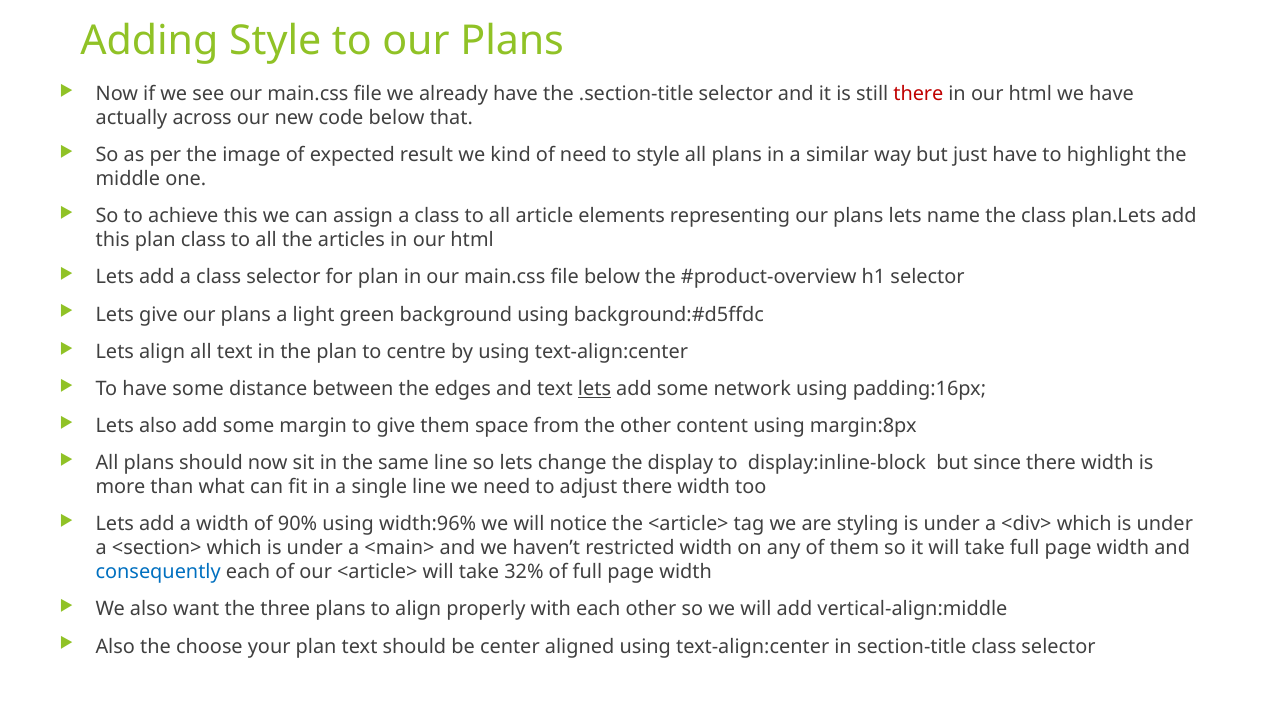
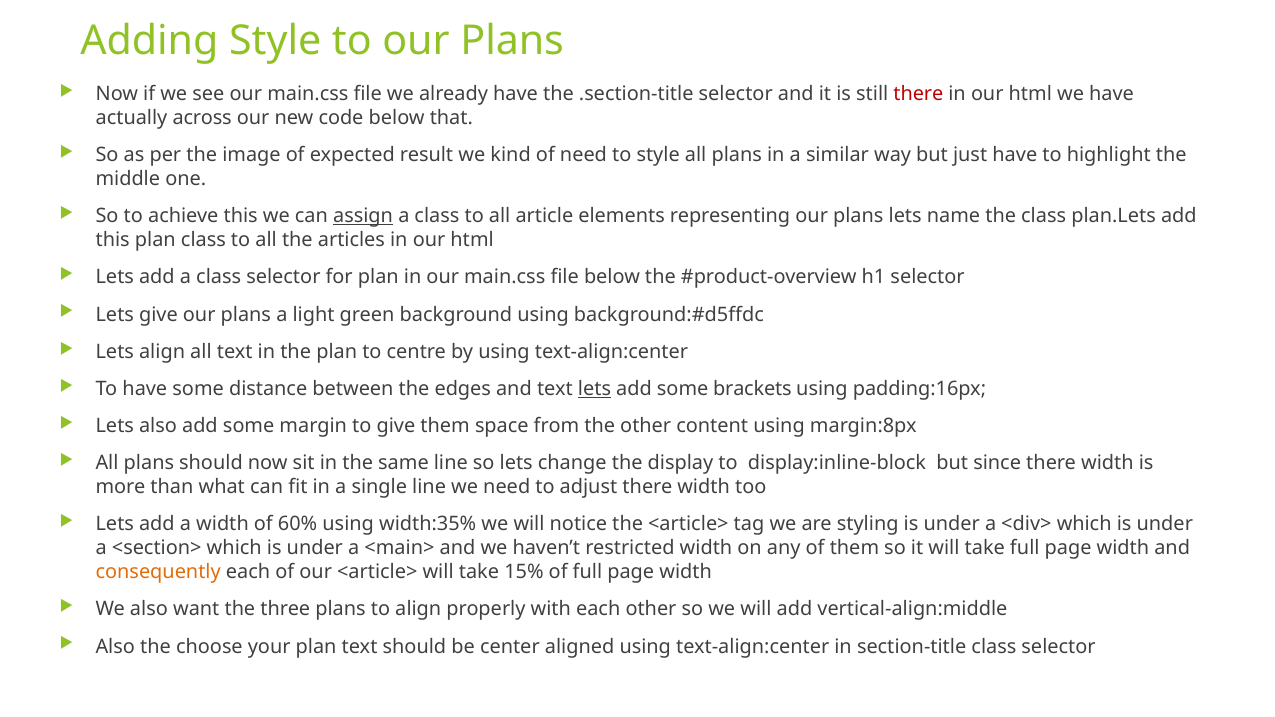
assign underline: none -> present
network: network -> brackets
90%: 90% -> 60%
width:96%: width:96% -> width:35%
consequently colour: blue -> orange
32%: 32% -> 15%
